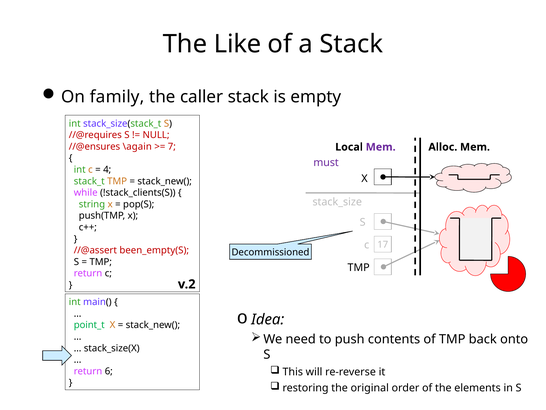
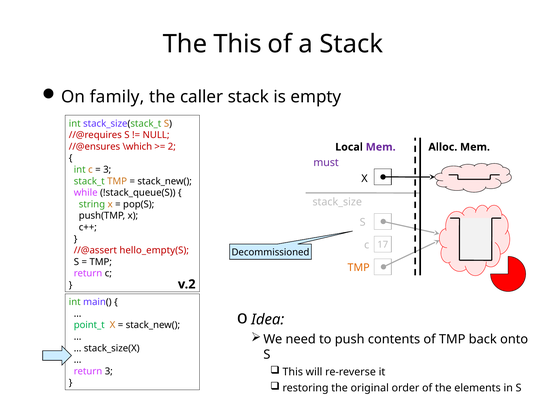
The Like: Like -> This
\again: \again -> \which
7: 7 -> 2
4 at (107, 169): 4 -> 3
!stack_clients(S: !stack_clients(S -> !stack_queue(S
been_empty(S: been_empty(S -> hello_empty(S
TMP at (359, 267) colour: black -> orange
return 6: 6 -> 3
